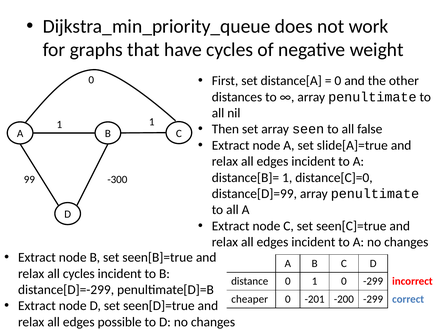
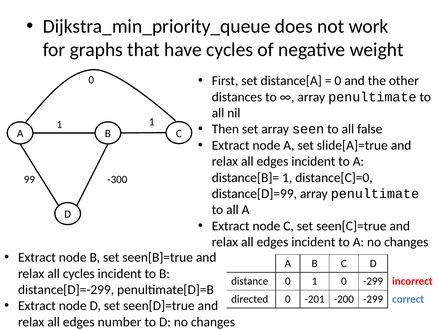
cheaper: cheaper -> directed
possible: possible -> number
